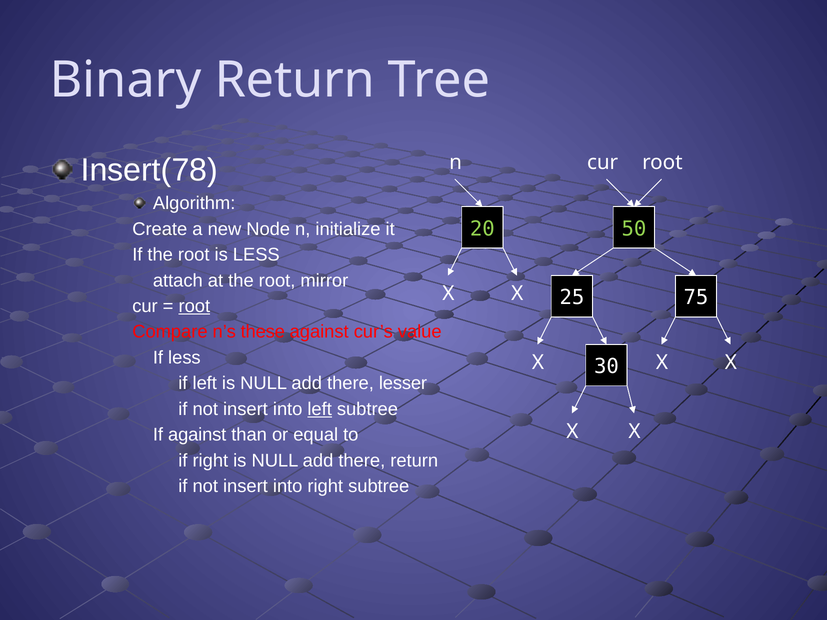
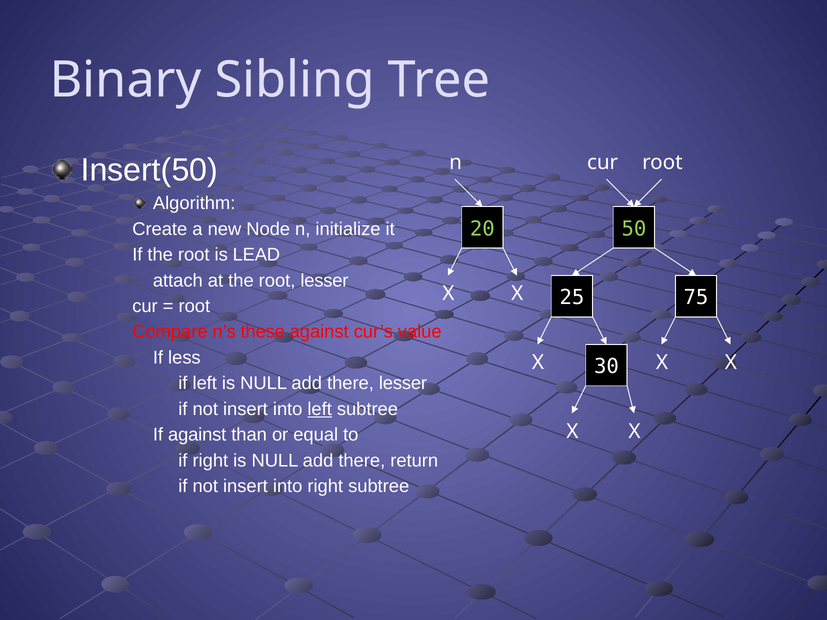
Binary Return: Return -> Sibling
Insert(78: Insert(78 -> Insert(50
is LESS: LESS -> LEAD
root mirror: mirror -> lesser
root at (194, 306) underline: present -> none
